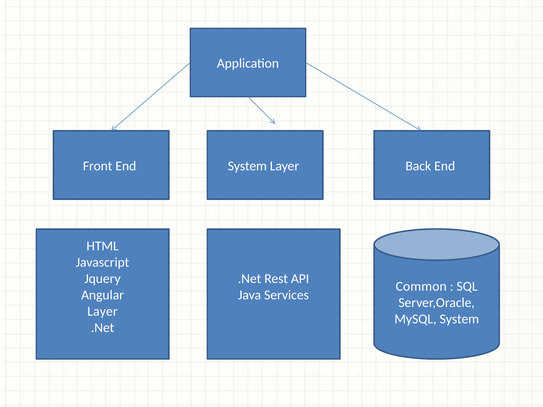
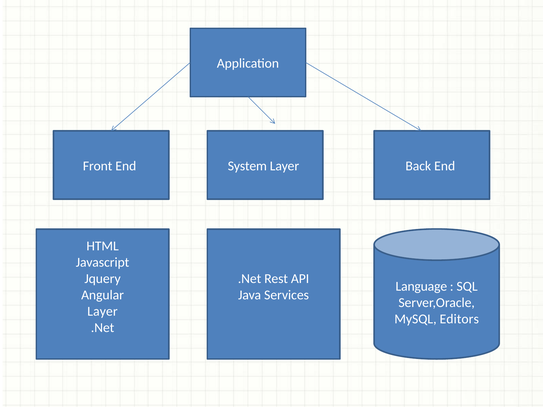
Common: Common -> Language
MySQL System: System -> Editors
